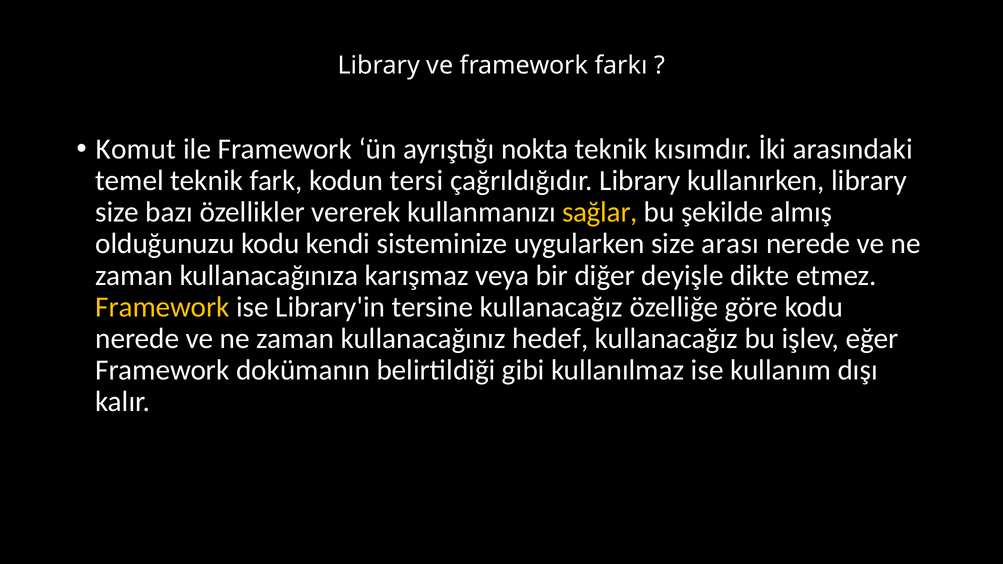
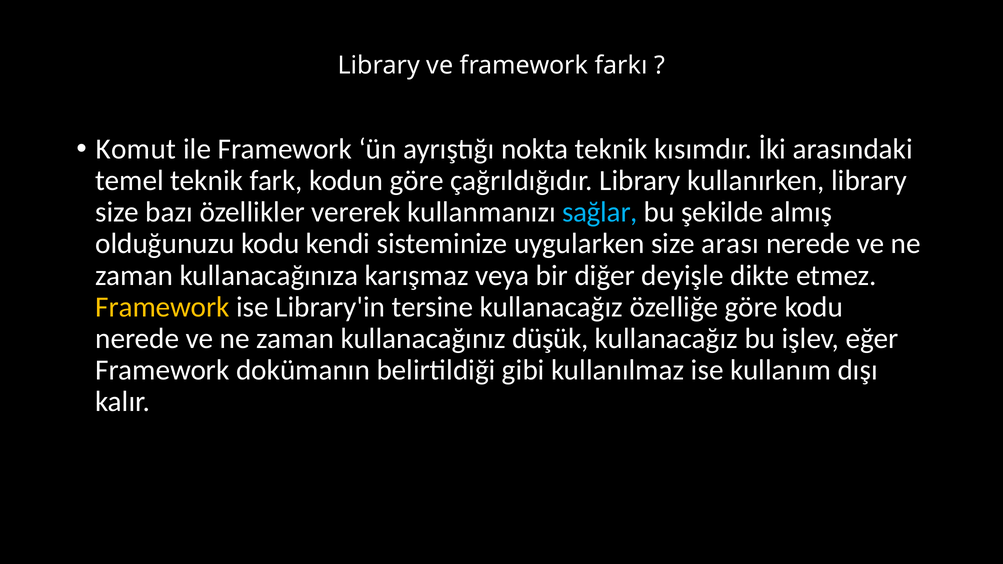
kodun tersi: tersi -> göre
sağlar colour: yellow -> light blue
hedef: hedef -> düşük
